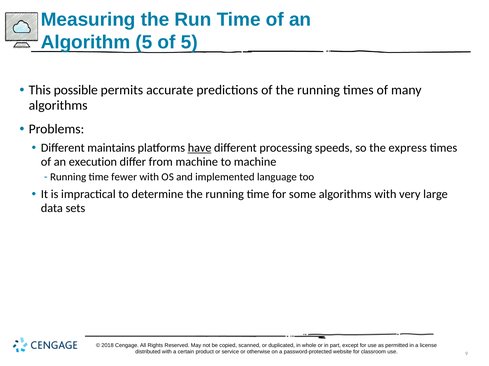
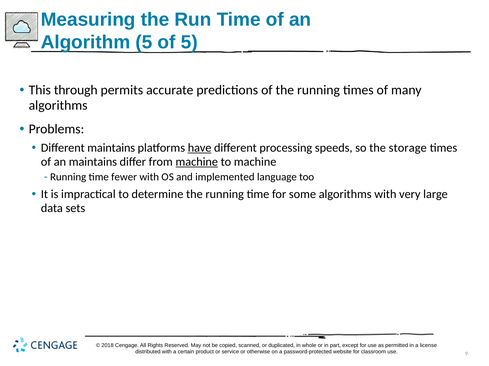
possible: possible -> through
express: express -> storage
an execution: execution -> maintains
machine at (197, 162) underline: none -> present
